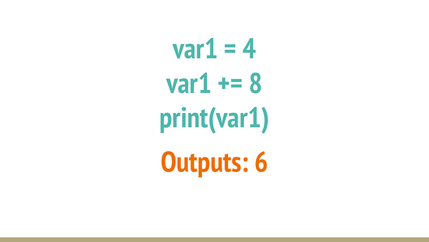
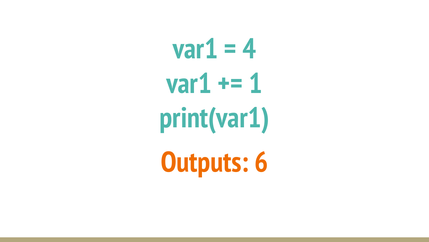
8: 8 -> 1
